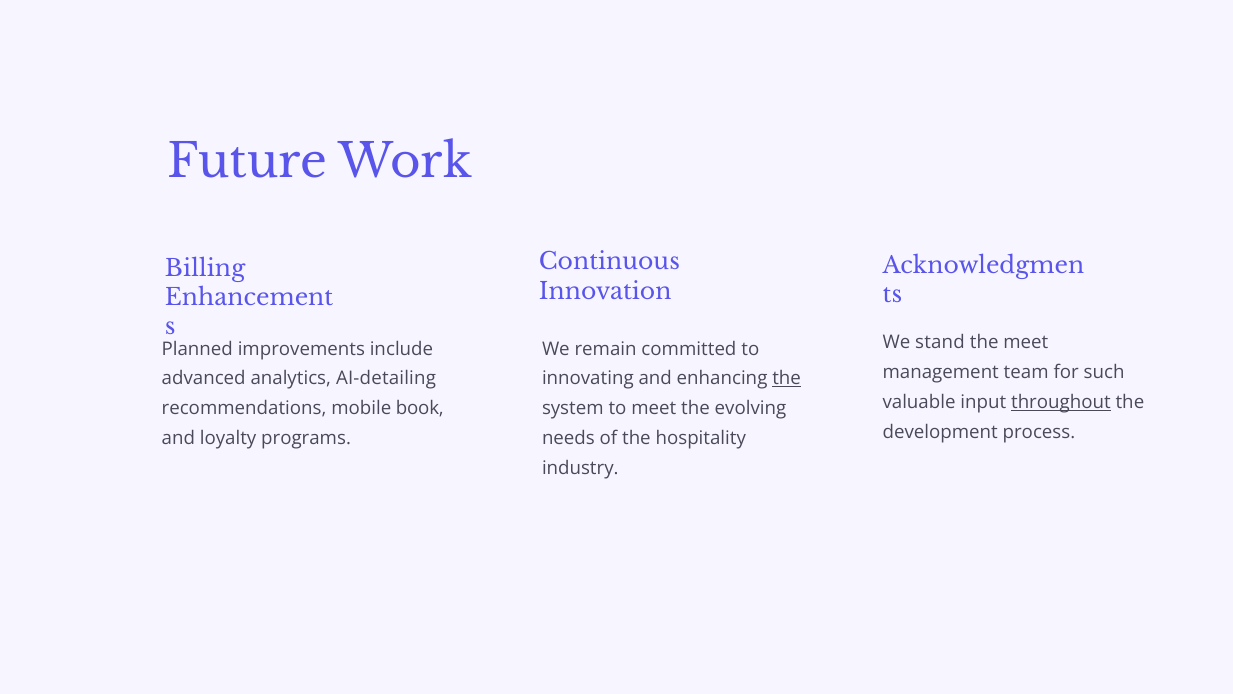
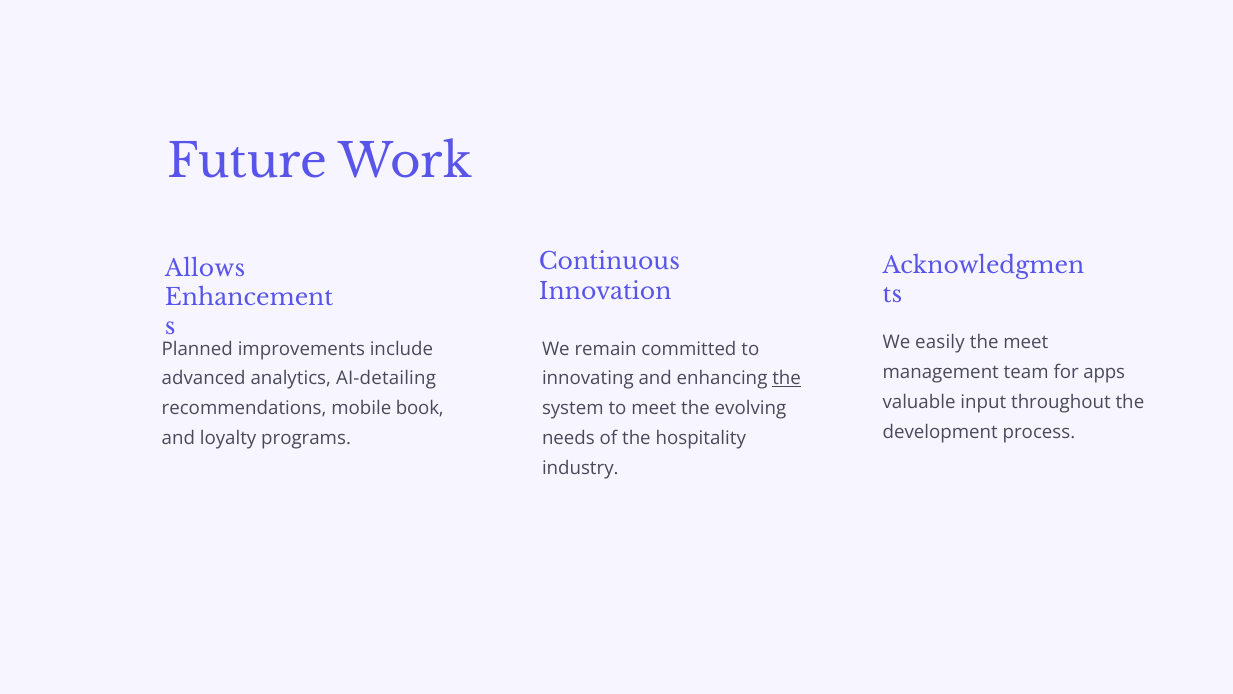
Billing: Billing -> Allows
stand: stand -> easily
such: such -> apps
throughout underline: present -> none
